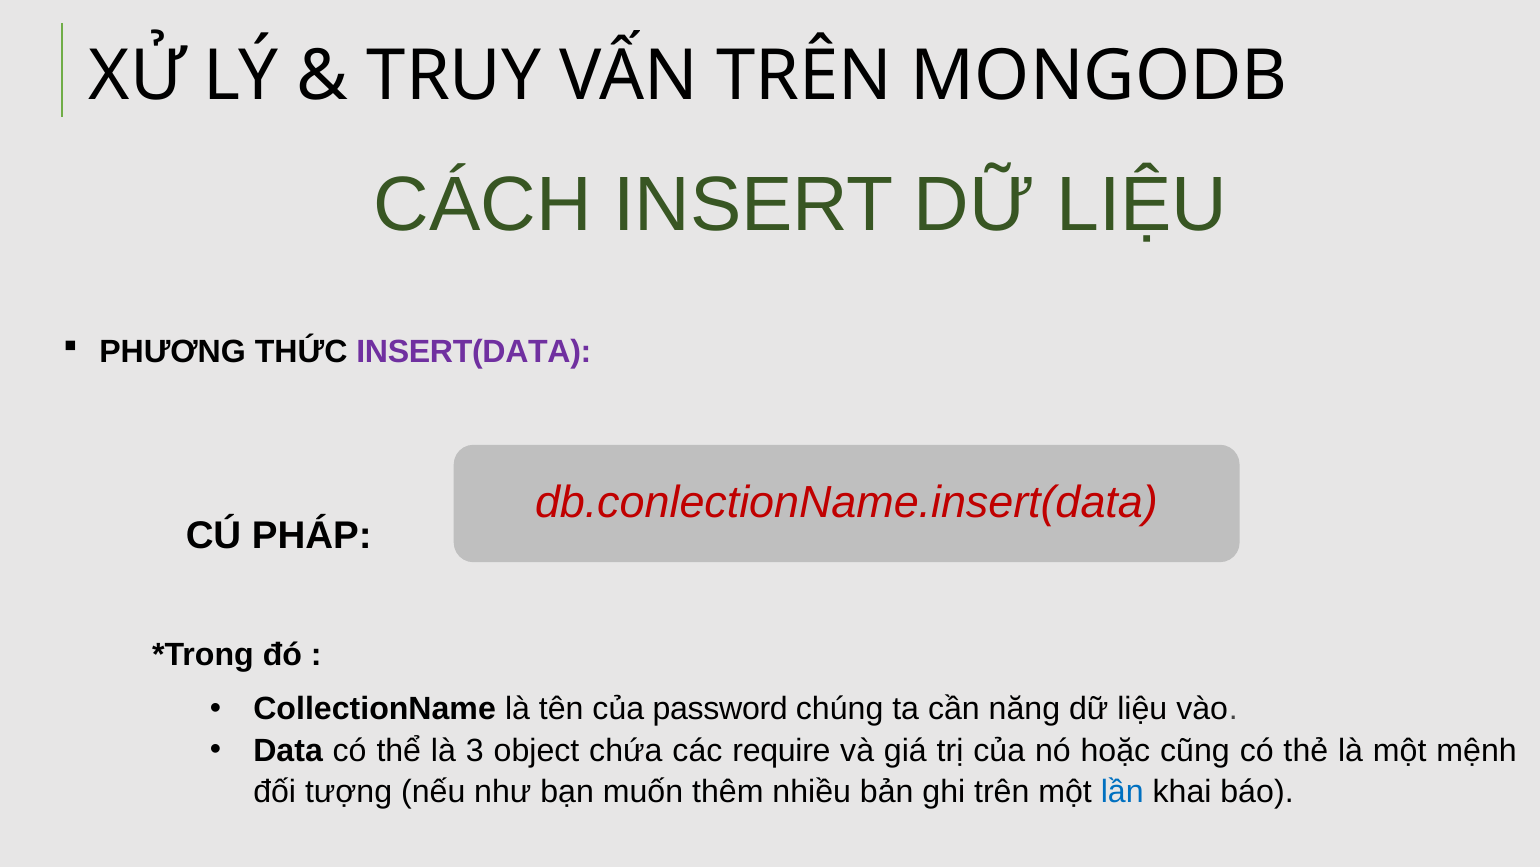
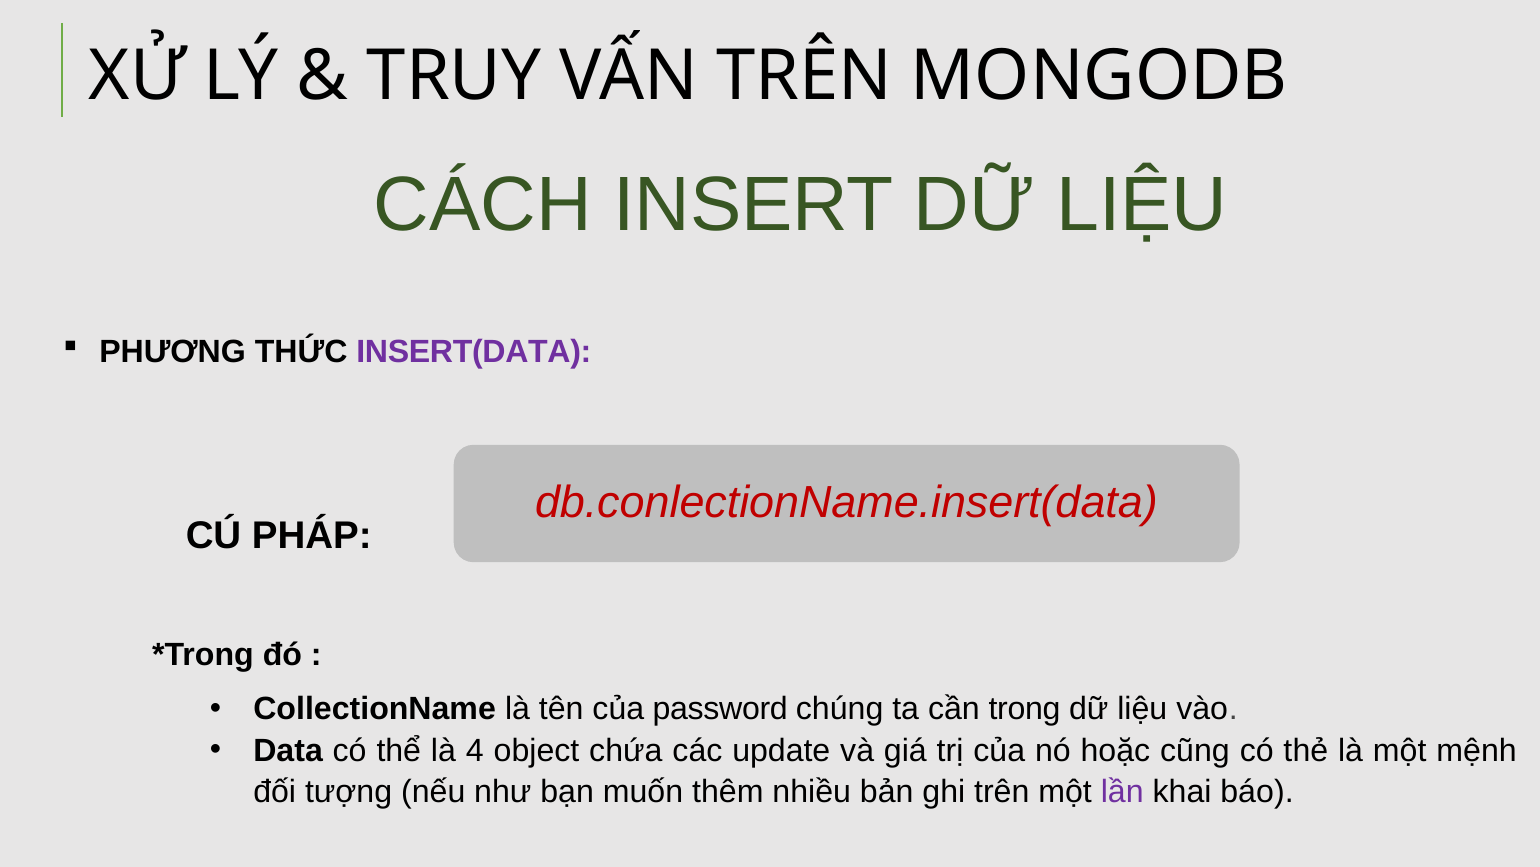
năng: năng -> trong
3: 3 -> 4
require: require -> update
lần colour: blue -> purple
